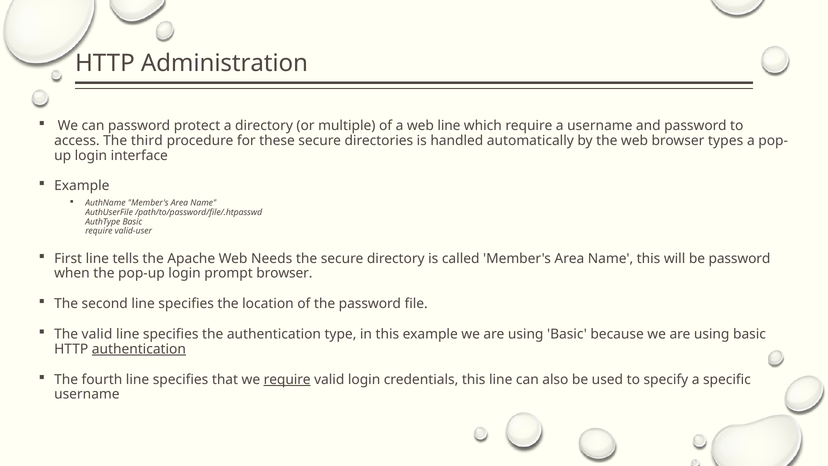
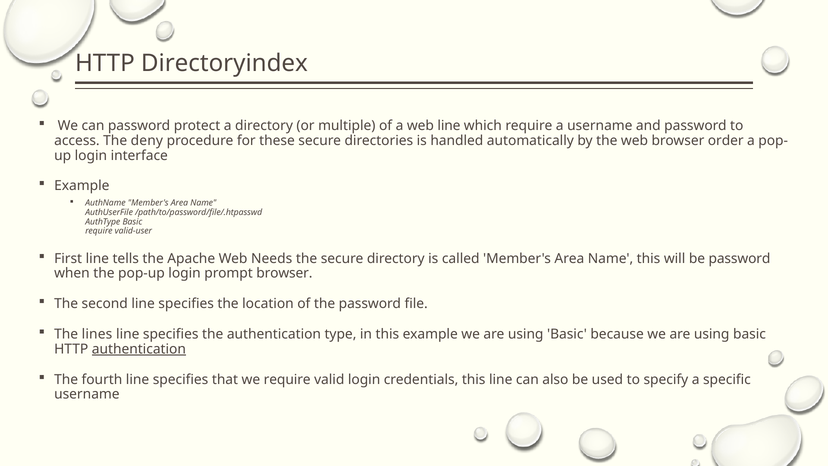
Administration: Administration -> Directoryindex
third: third -> deny
types: types -> order
The valid: valid -> lines
require at (287, 379) underline: present -> none
